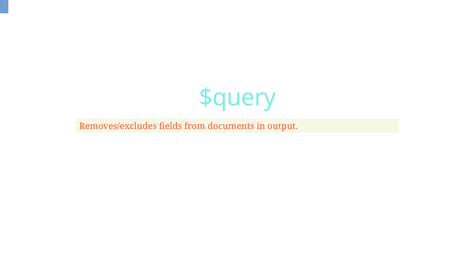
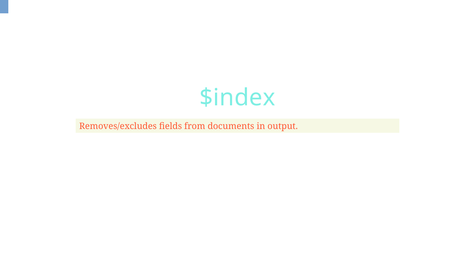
$query: $query -> $index
